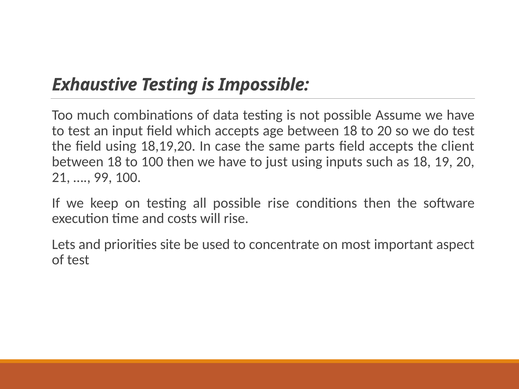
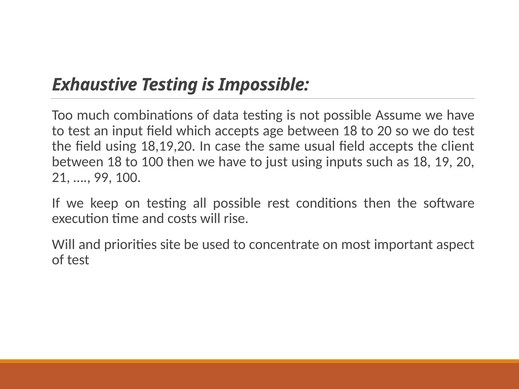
parts: parts -> usual
possible rise: rise -> rest
Lets at (64, 244): Lets -> Will
